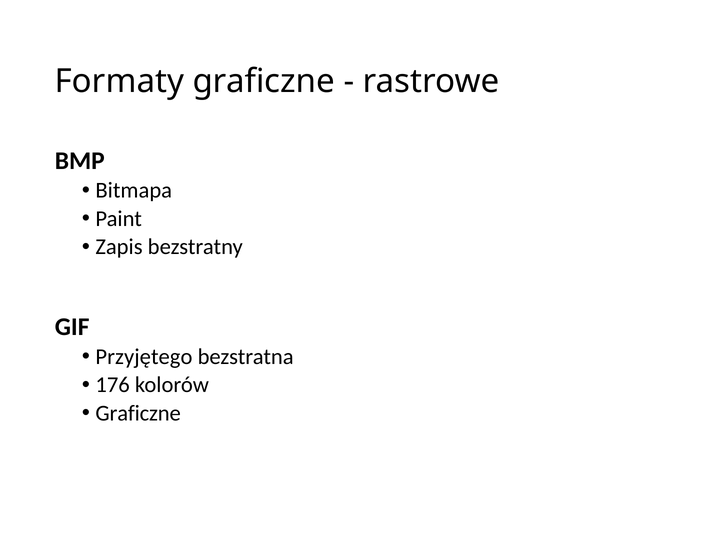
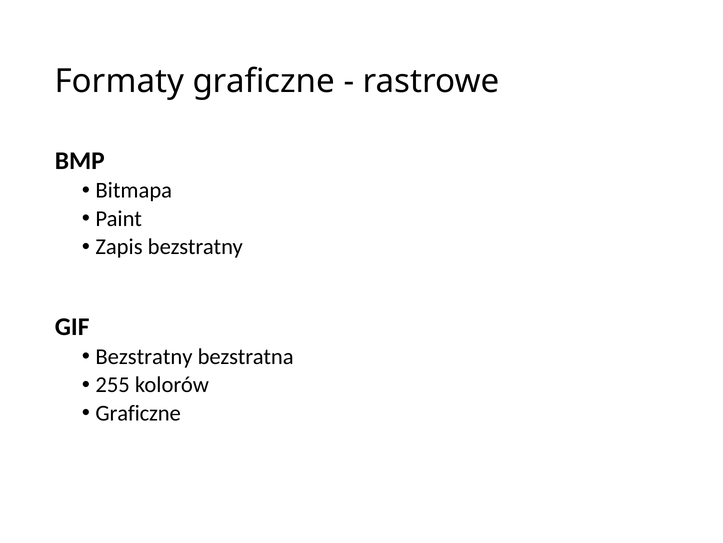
Przyjętego at (144, 356): Przyjętego -> Bezstratny
176: 176 -> 255
